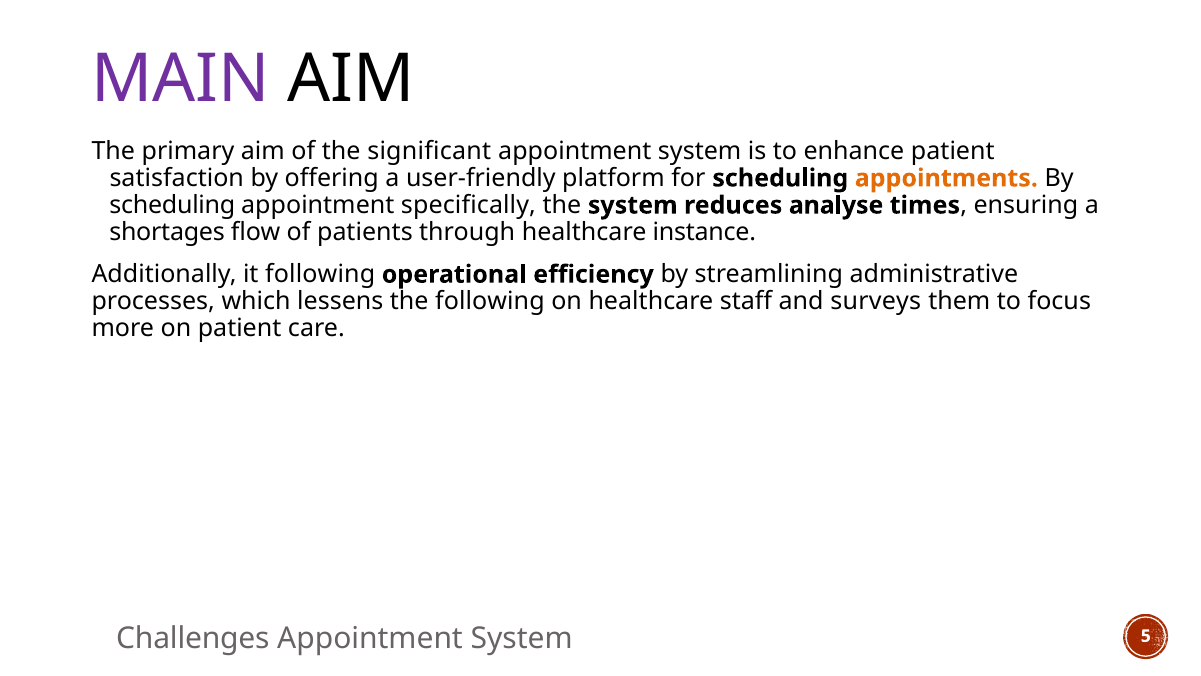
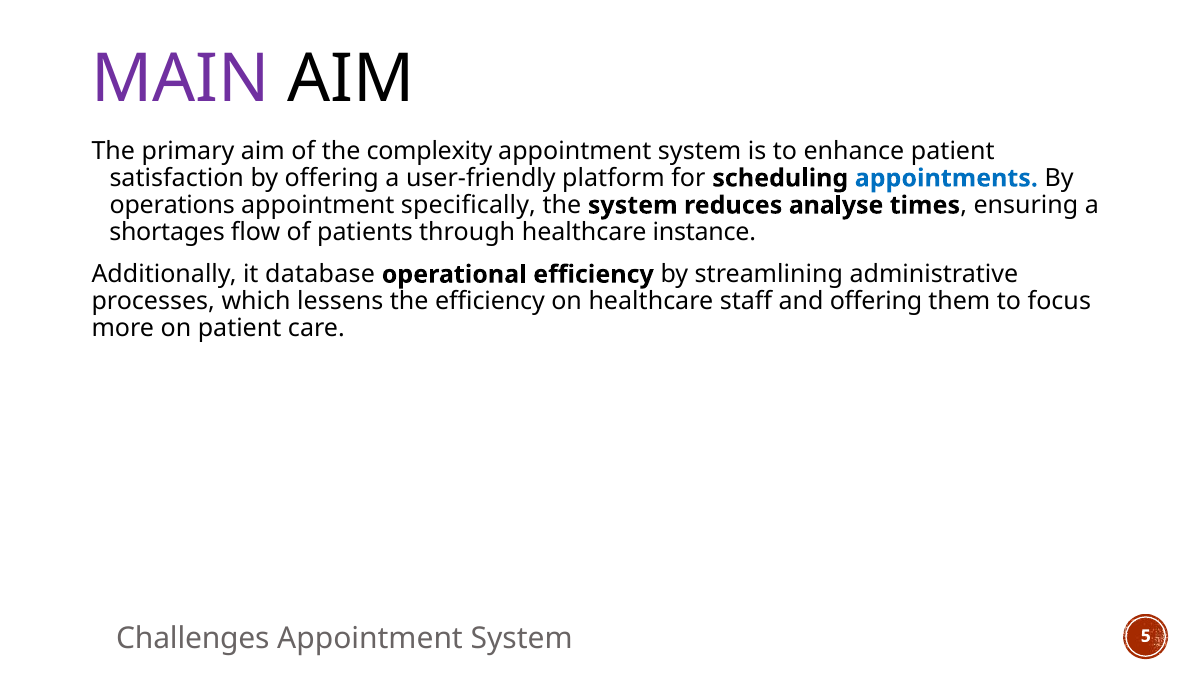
significant: significant -> complexity
appointments colour: orange -> blue
scheduling at (172, 205): scheduling -> operations
it following: following -> database
the following: following -> efficiency
and surveys: surveys -> offering
